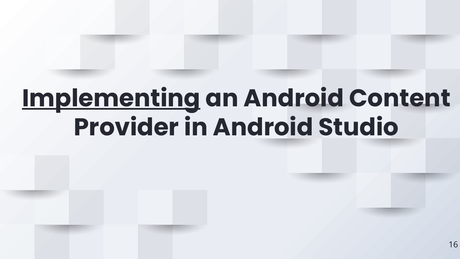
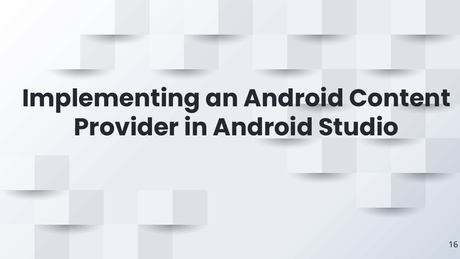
Implementing underline: present -> none
